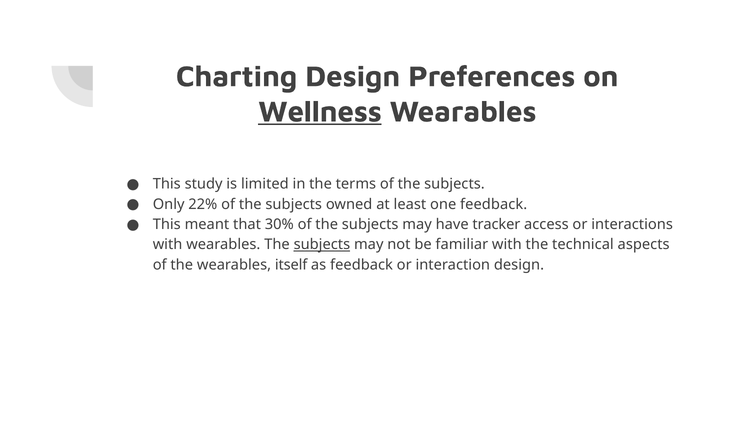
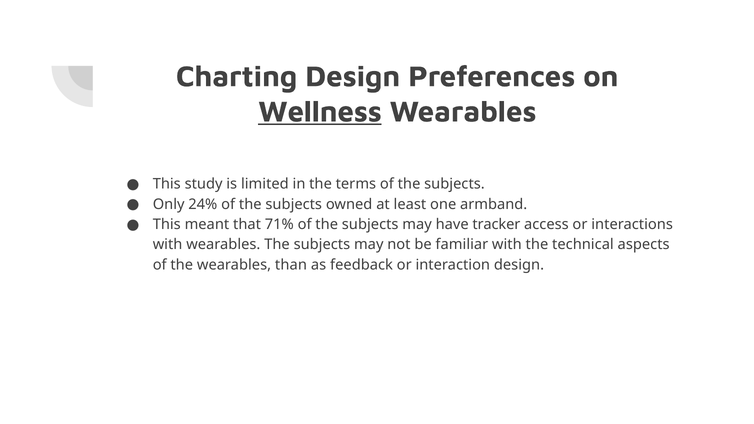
22%: 22% -> 24%
one feedback: feedback -> armband
30%: 30% -> 71%
subjects at (322, 245) underline: present -> none
itself: itself -> than
